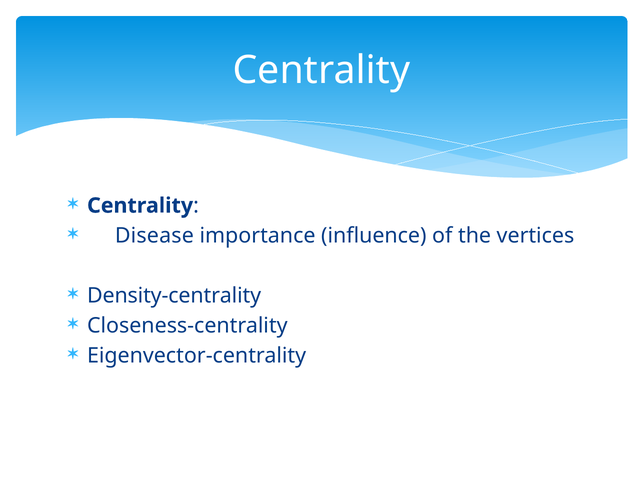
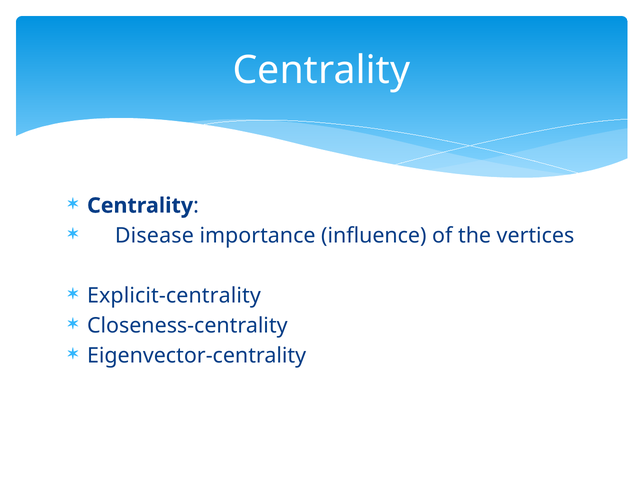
Density-centrality: Density-centrality -> Explicit-centrality
